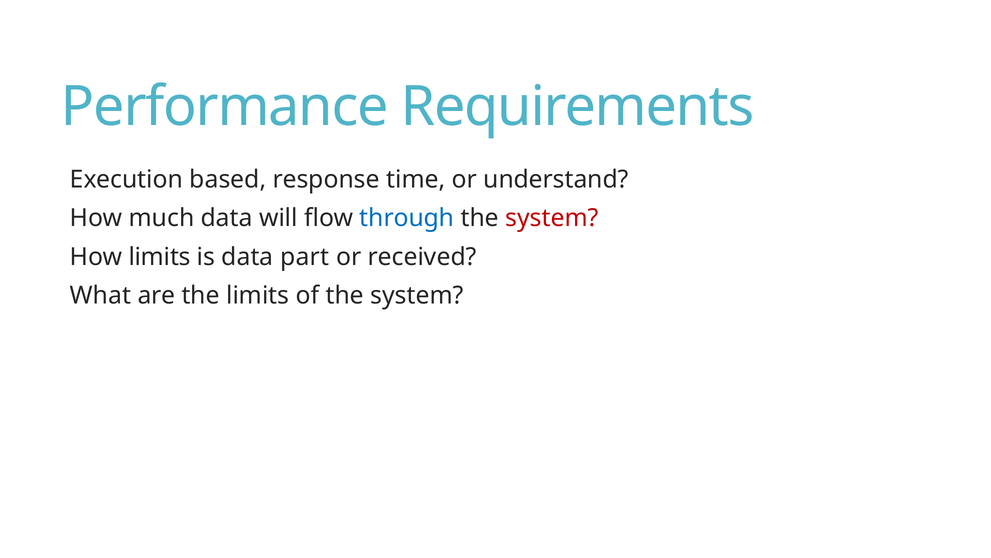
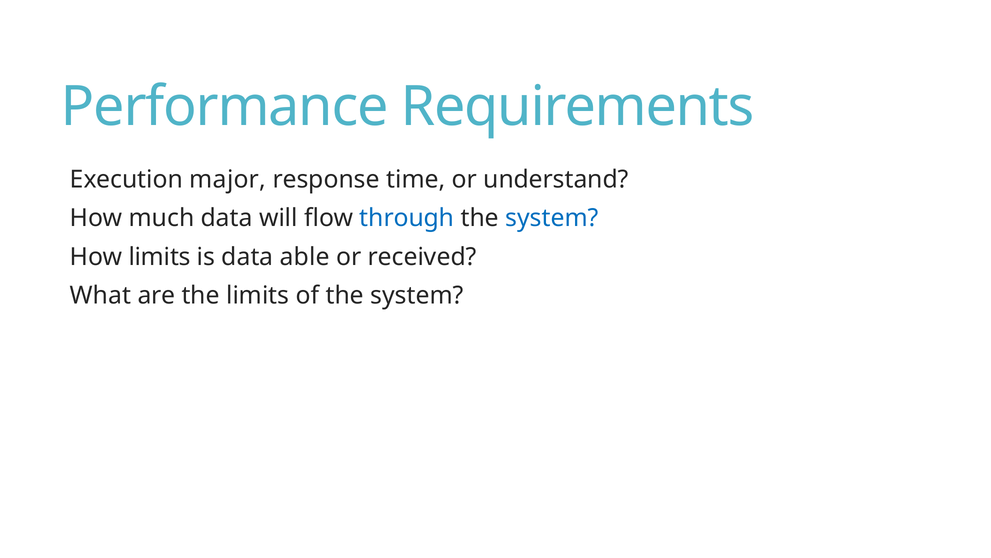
based: based -> major
system at (552, 218) colour: red -> blue
part: part -> able
